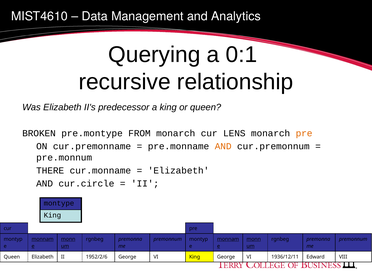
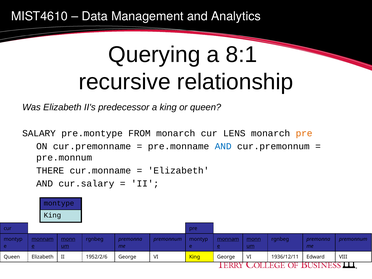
0:1: 0:1 -> 8:1
BROKEN: BROKEN -> SALARY
AND at (223, 146) colour: orange -> blue
cur.circle: cur.circle -> cur.salary
